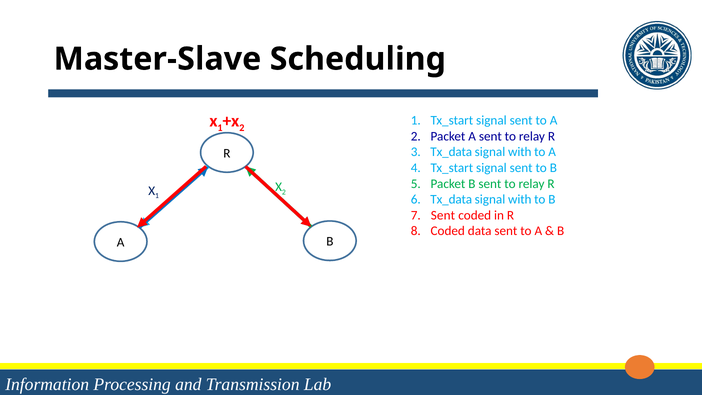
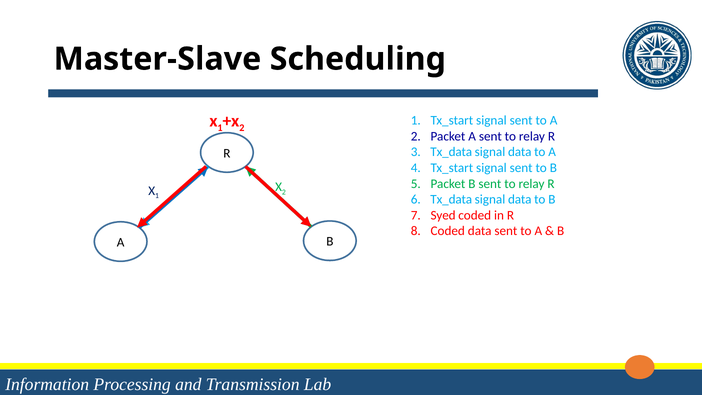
with at (520, 152): with -> data
with at (520, 199): with -> data
Sent at (443, 215): Sent -> Syed
